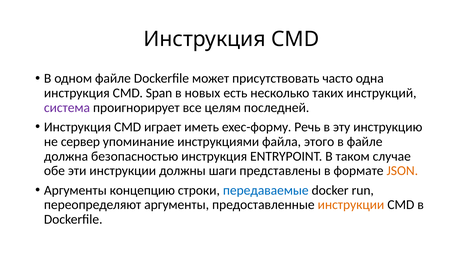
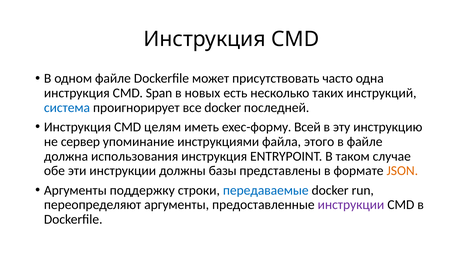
система colour: purple -> blue
все целям: целям -> docker
играет: играет -> целям
Речь: Речь -> Всей
безопасностью: безопасностью -> использования
шаги: шаги -> базы
концепцию: концепцию -> поддержку
инструкции at (351, 204) colour: orange -> purple
